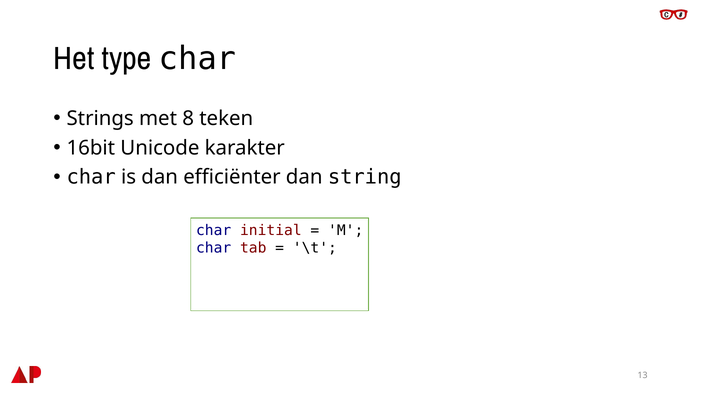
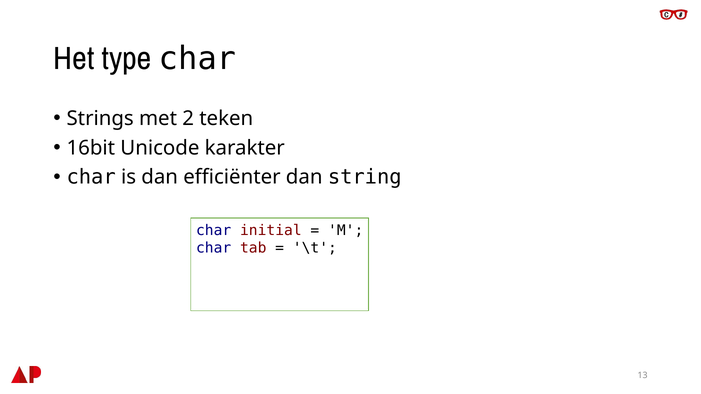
8: 8 -> 2
